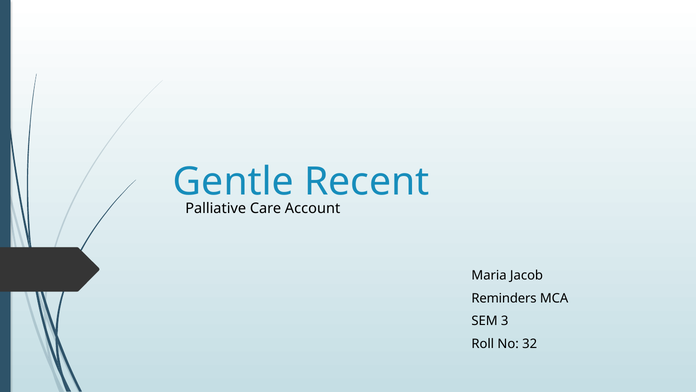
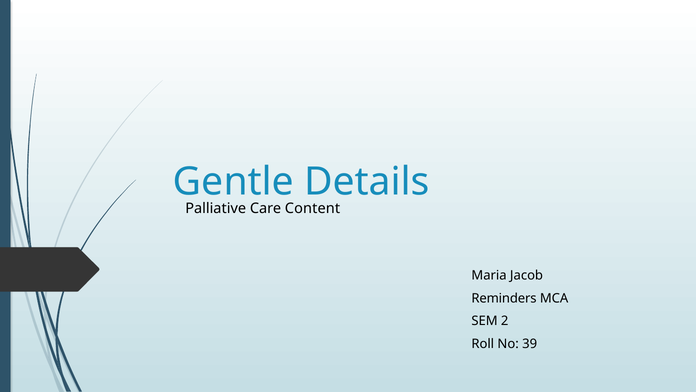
Recent: Recent -> Details
Account: Account -> Content
3: 3 -> 2
32: 32 -> 39
